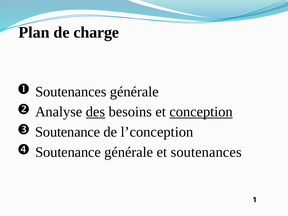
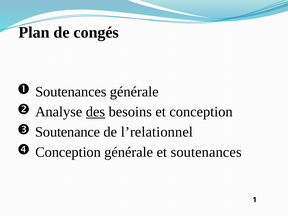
charge: charge -> congés
conception at (201, 112) underline: present -> none
l’conception: l’conception -> l’relationnel
Soutenance at (68, 152): Soutenance -> Conception
